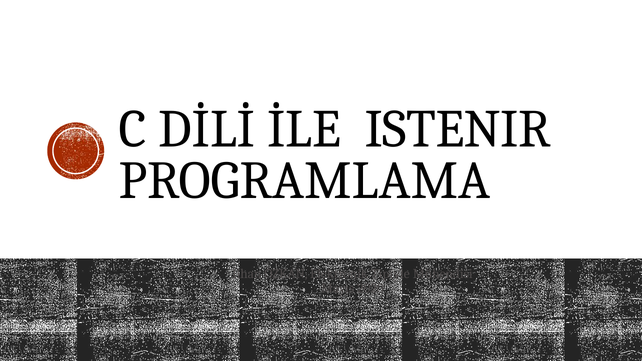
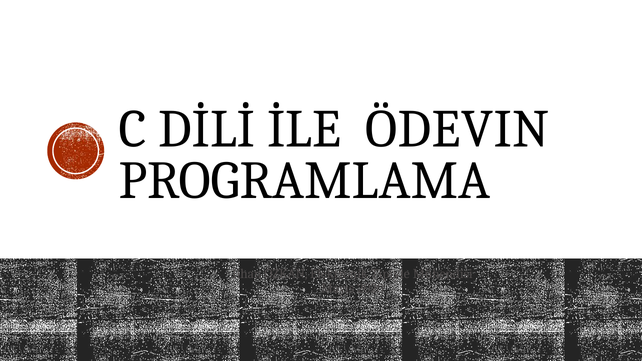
ISTENIR: ISTENIR -> ÖDEVIN
